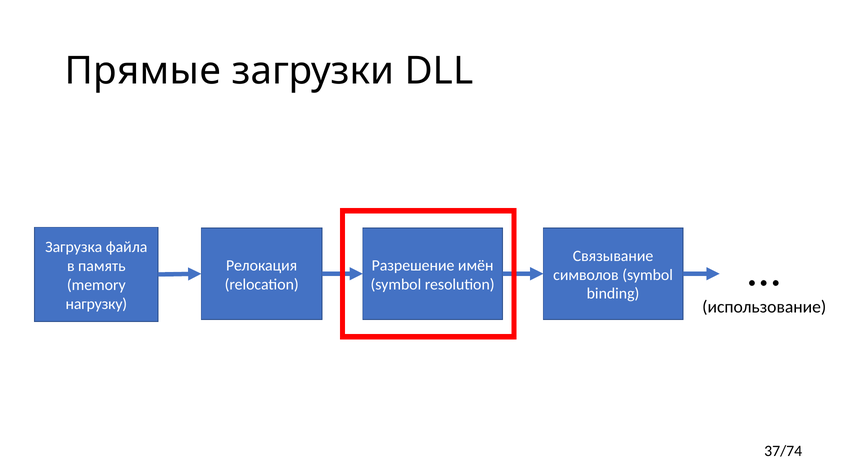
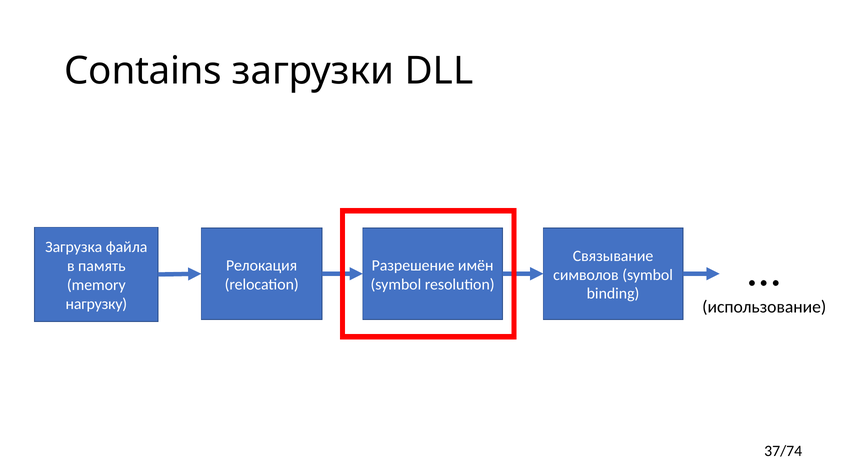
Прямые: Прямые -> Contains
